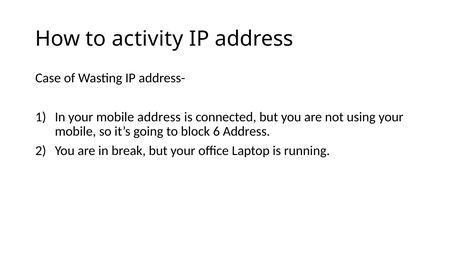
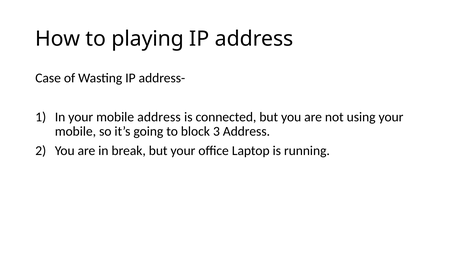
activity: activity -> playing
6: 6 -> 3
